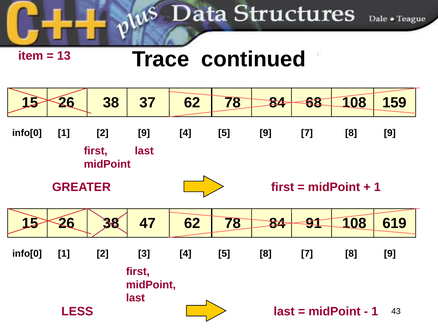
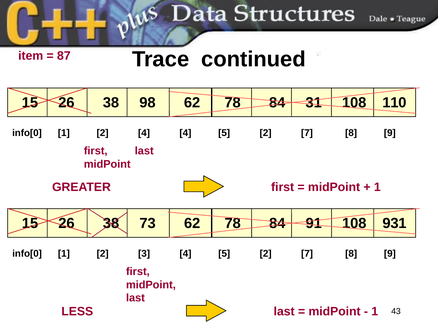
13: 13 -> 87
37: 37 -> 98
68: 68 -> 31
159: 159 -> 110
2 9: 9 -> 4
9 at (266, 133): 9 -> 2
47: 47 -> 73
619: 619 -> 931
3 4 5 8: 8 -> 2
